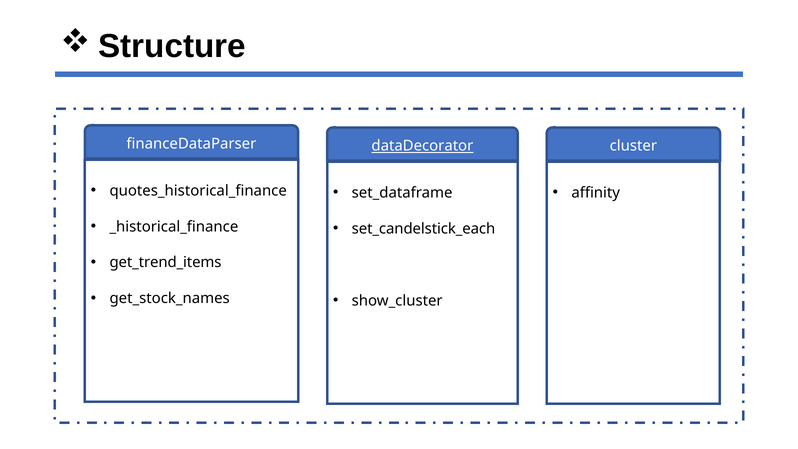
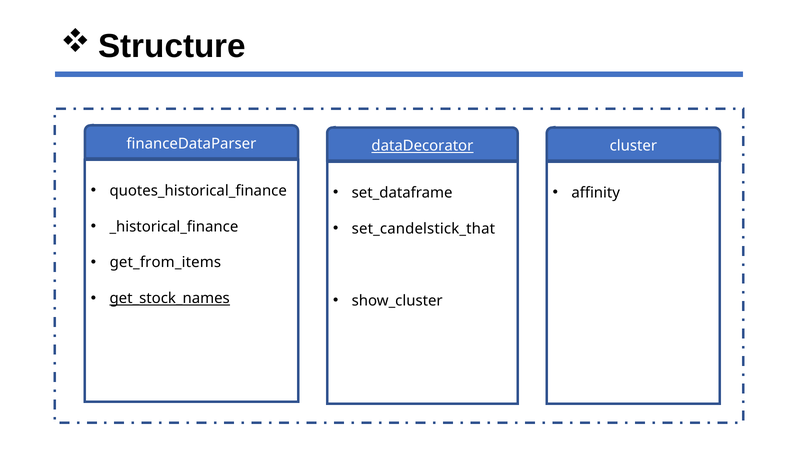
set_candelstick_each: set_candelstick_each -> set_candelstick_that
get_trend_items: get_trend_items -> get_from_items
get_stock_names underline: none -> present
